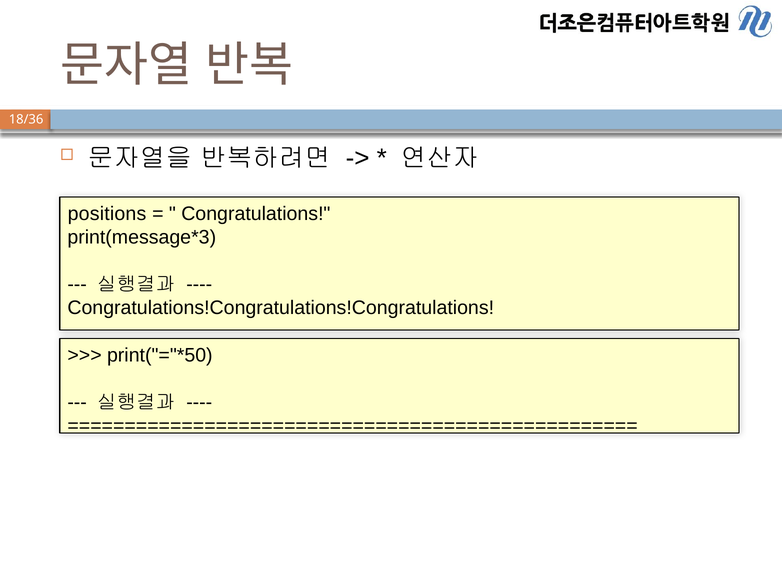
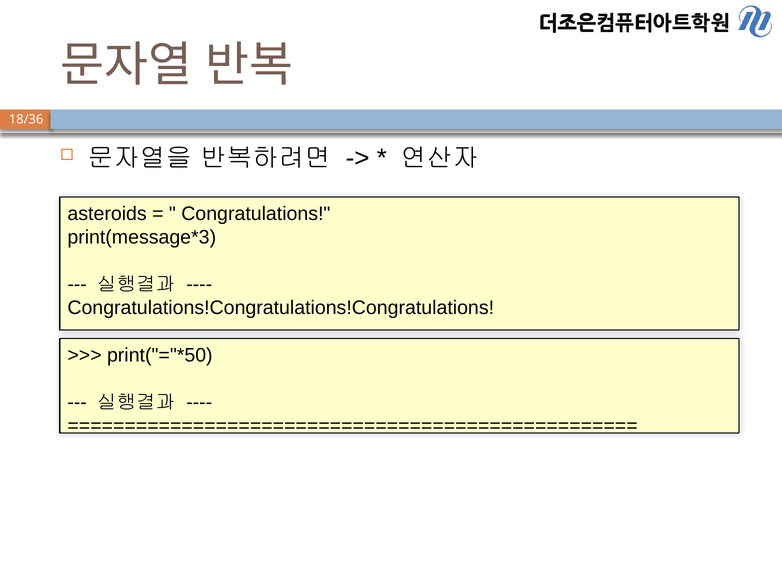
positions: positions -> asteroids
